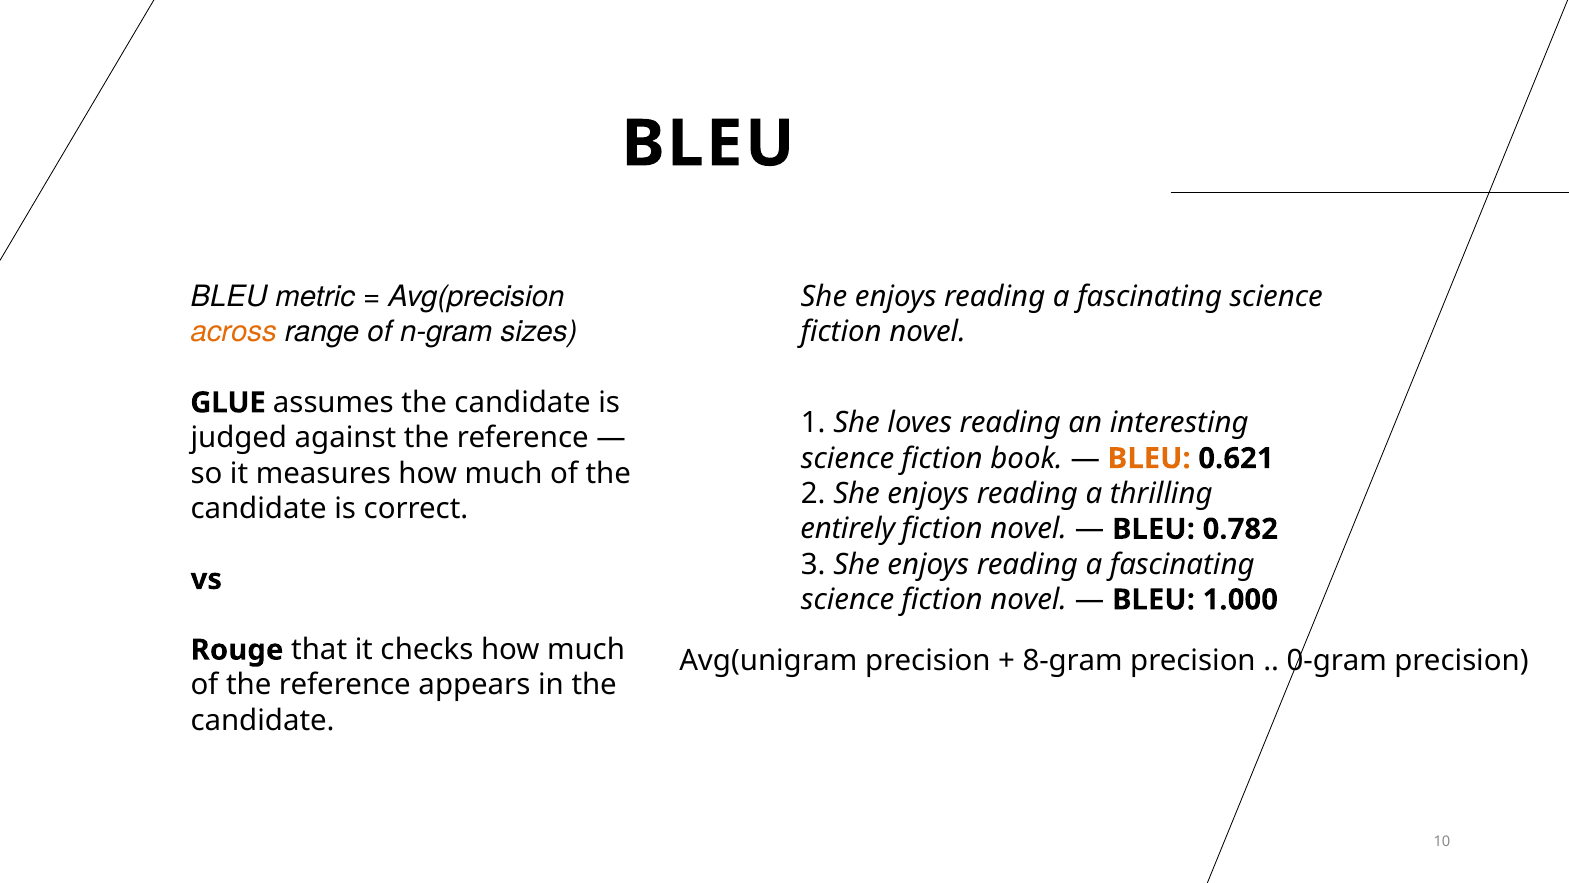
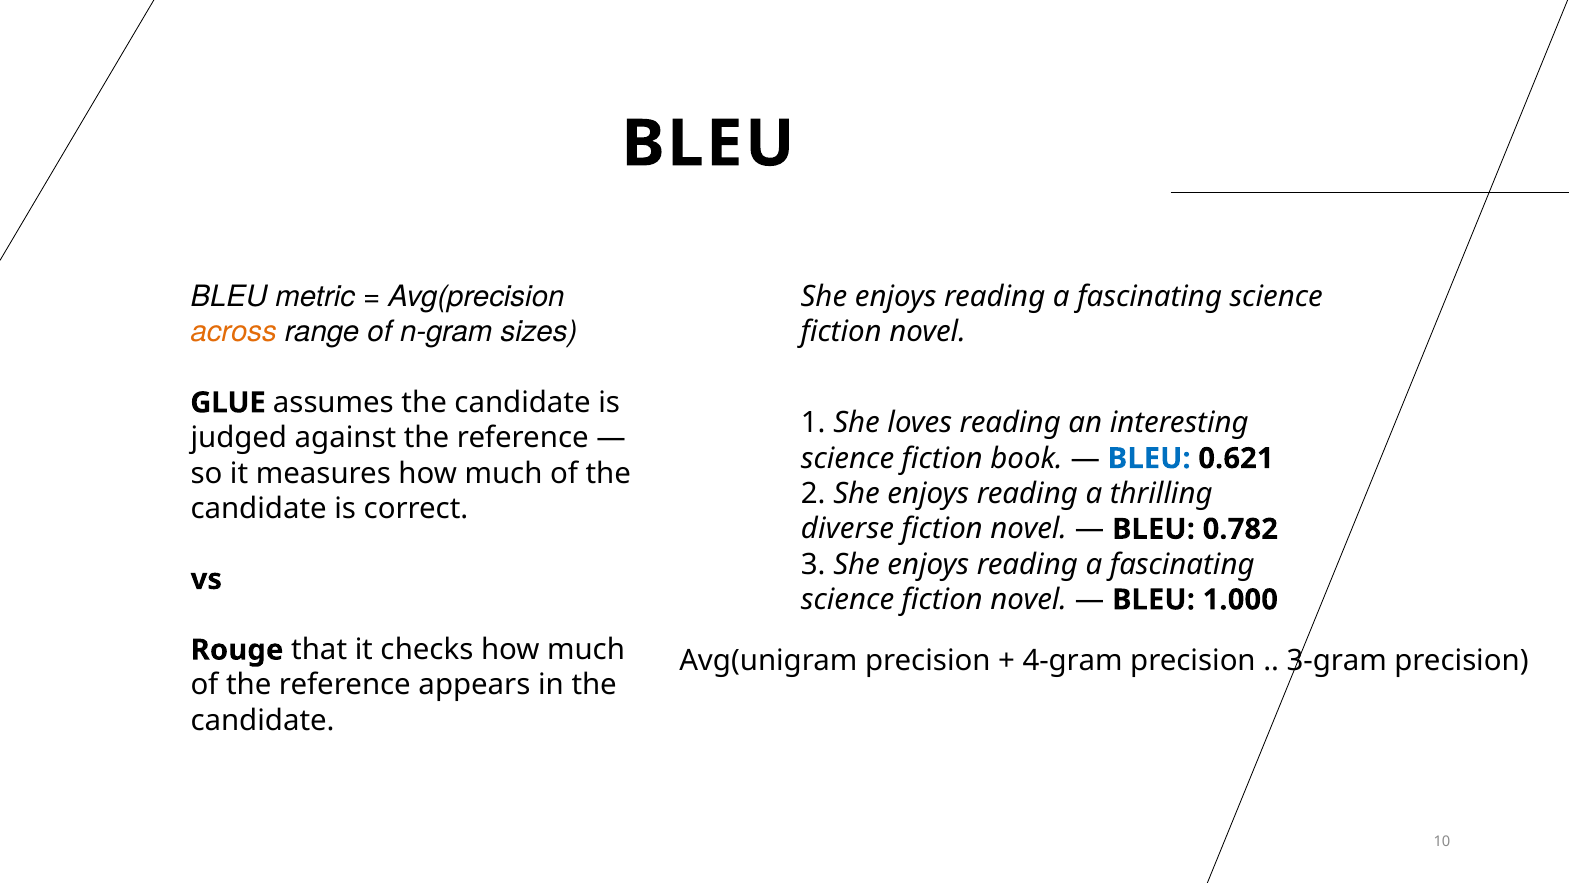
BLEU at (1149, 458) colour: orange -> blue
entirely: entirely -> diverse
8-gram: 8-gram -> 4-gram
0-gram: 0-gram -> 3-gram
